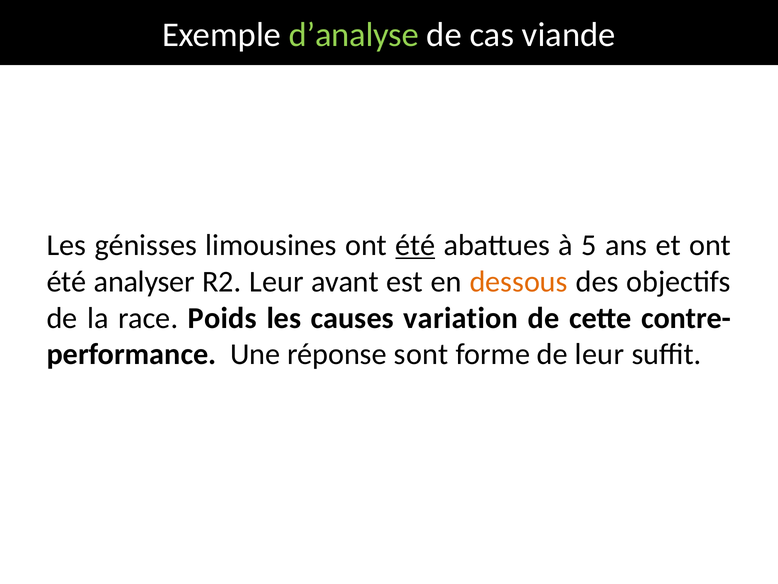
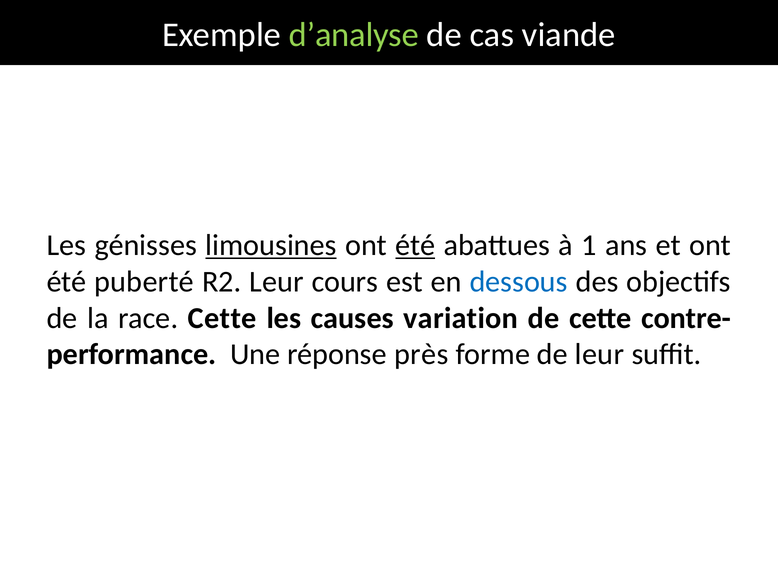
limousines underline: none -> present
5: 5 -> 1
analyser: analyser -> puberté
avant: avant -> cours
dessous colour: orange -> blue
race Poids: Poids -> Cette
sont: sont -> près
